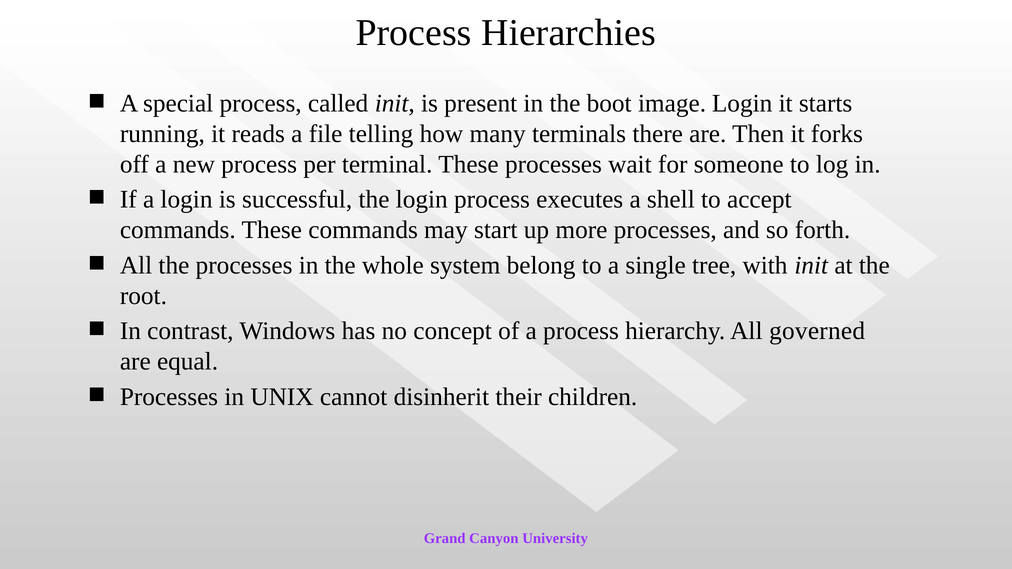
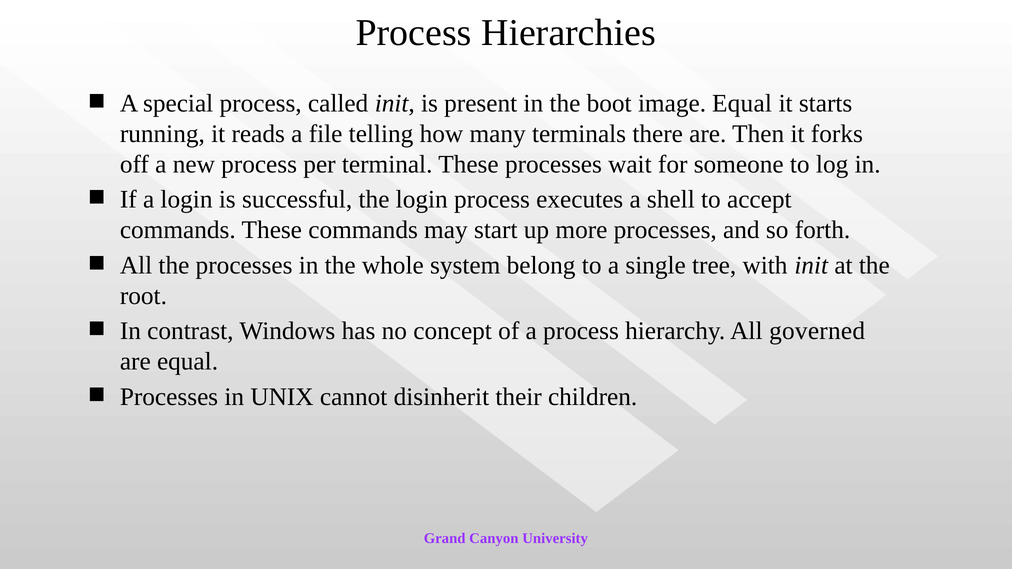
image Login: Login -> Equal
